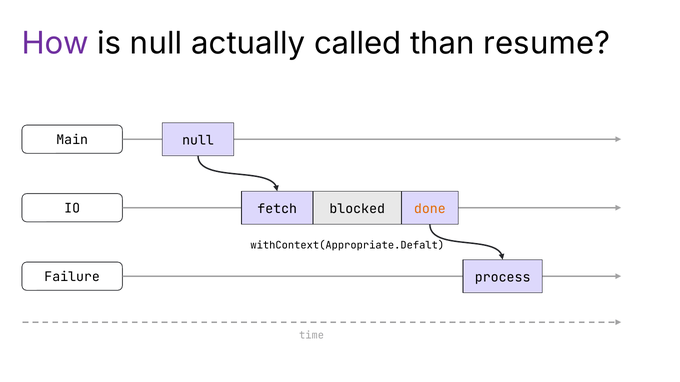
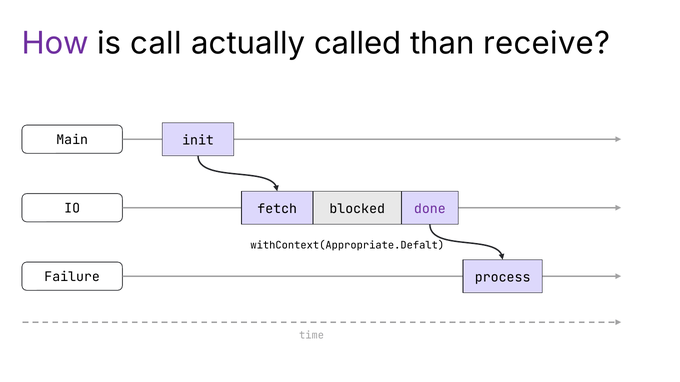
is null: null -> call
resume: resume -> receive
null at (198, 140): null -> init
done colour: orange -> purple
